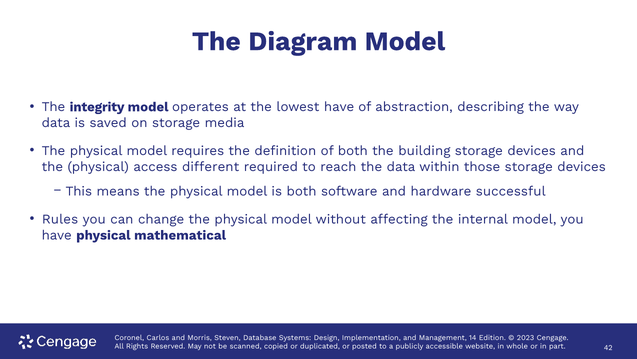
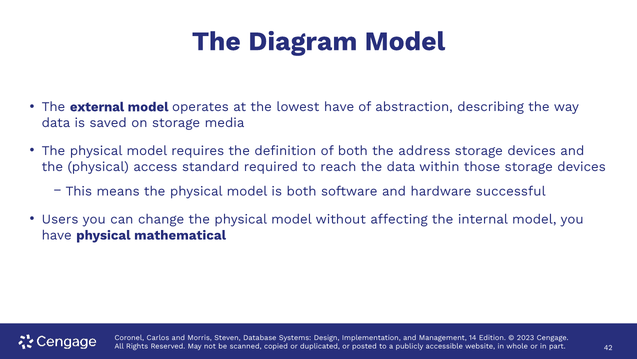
integrity: integrity -> external
building: building -> address
different: different -> standard
Rules: Rules -> Users
